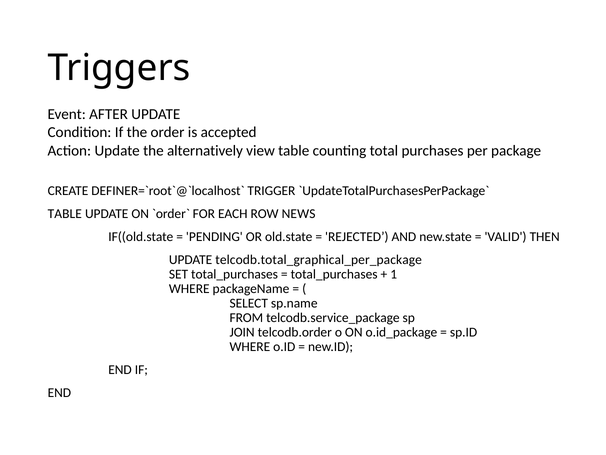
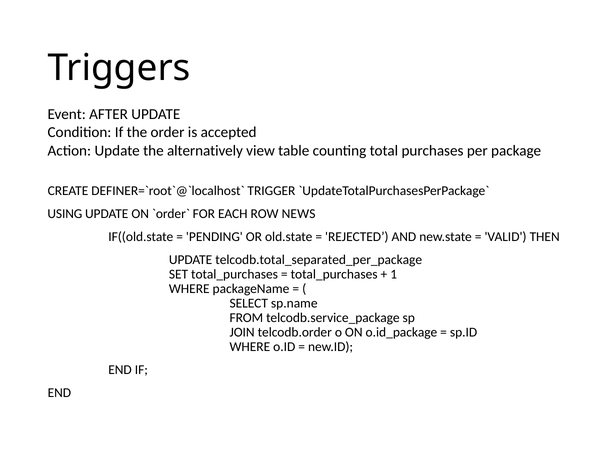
TABLE at (65, 214): TABLE -> USING
telcodb.total_graphical_per_package: telcodb.total_graphical_per_package -> telcodb.total_separated_per_package
